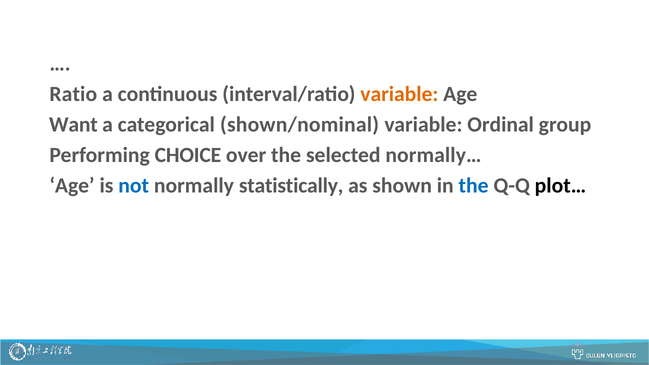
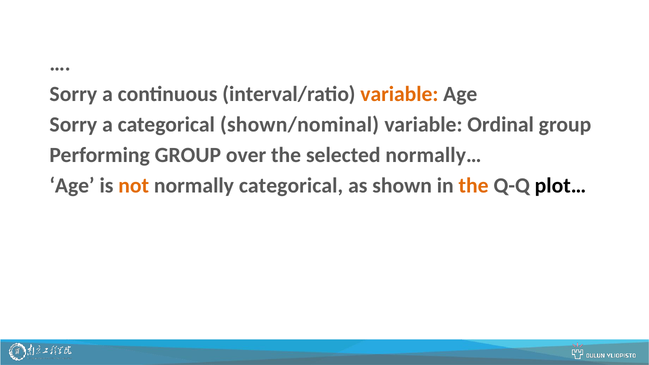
Ratio at (73, 94): Ratio -> Sorry
Want at (73, 125): Want -> Sorry
Performing CHOICE: CHOICE -> GROUP
not colour: blue -> orange
normally statistically: statistically -> categorical
the at (474, 186) colour: blue -> orange
